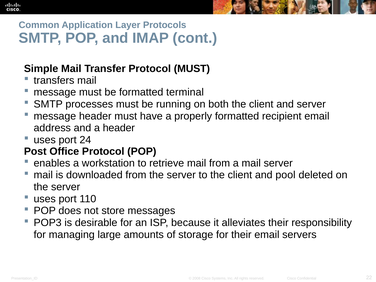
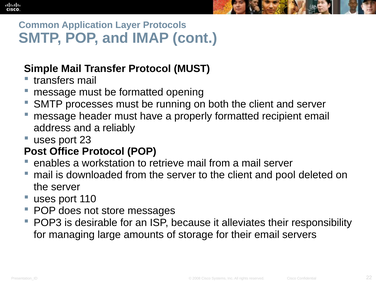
terminal: terminal -> opening
a header: header -> reliably
24: 24 -> 23
